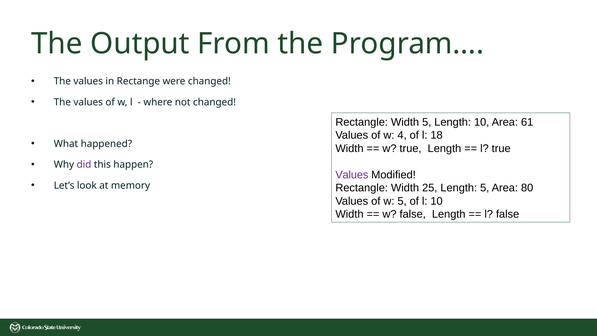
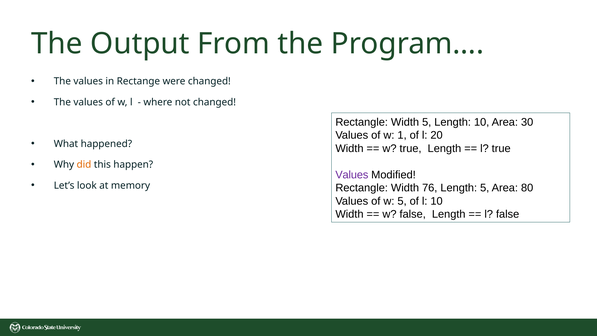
61: 61 -> 30
4: 4 -> 1
18: 18 -> 20
did colour: purple -> orange
25: 25 -> 76
